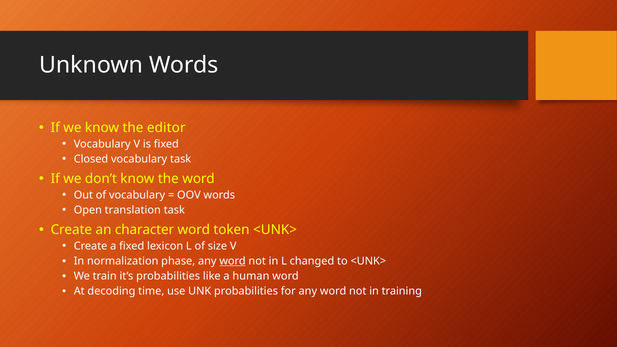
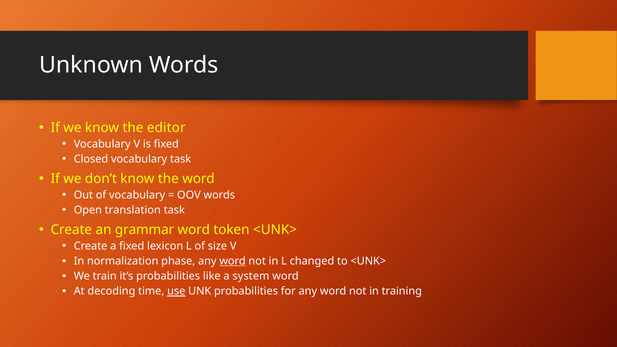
character: character -> grammar
human: human -> system
use underline: none -> present
